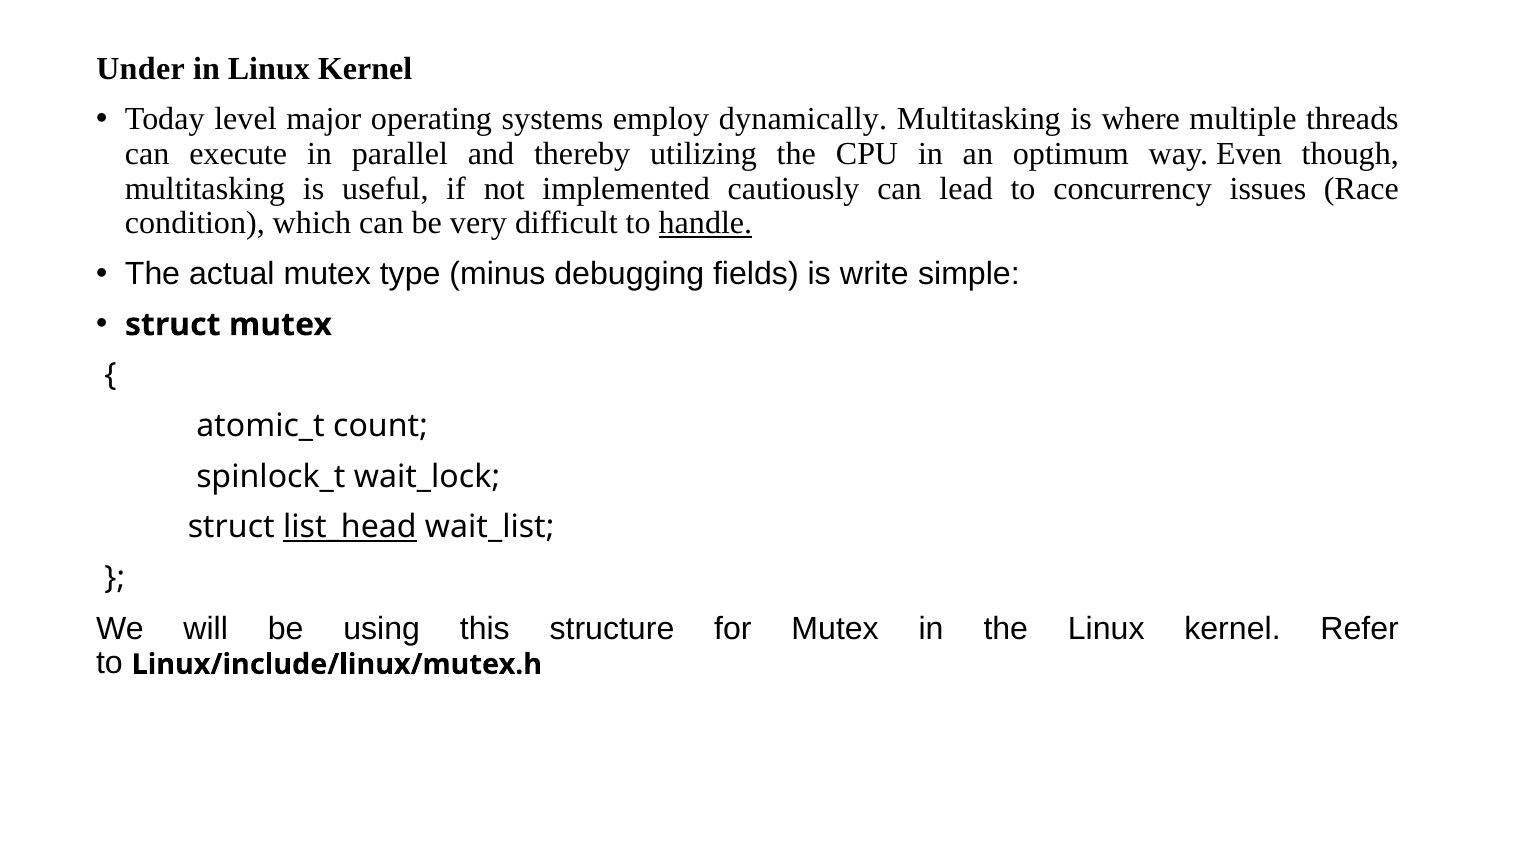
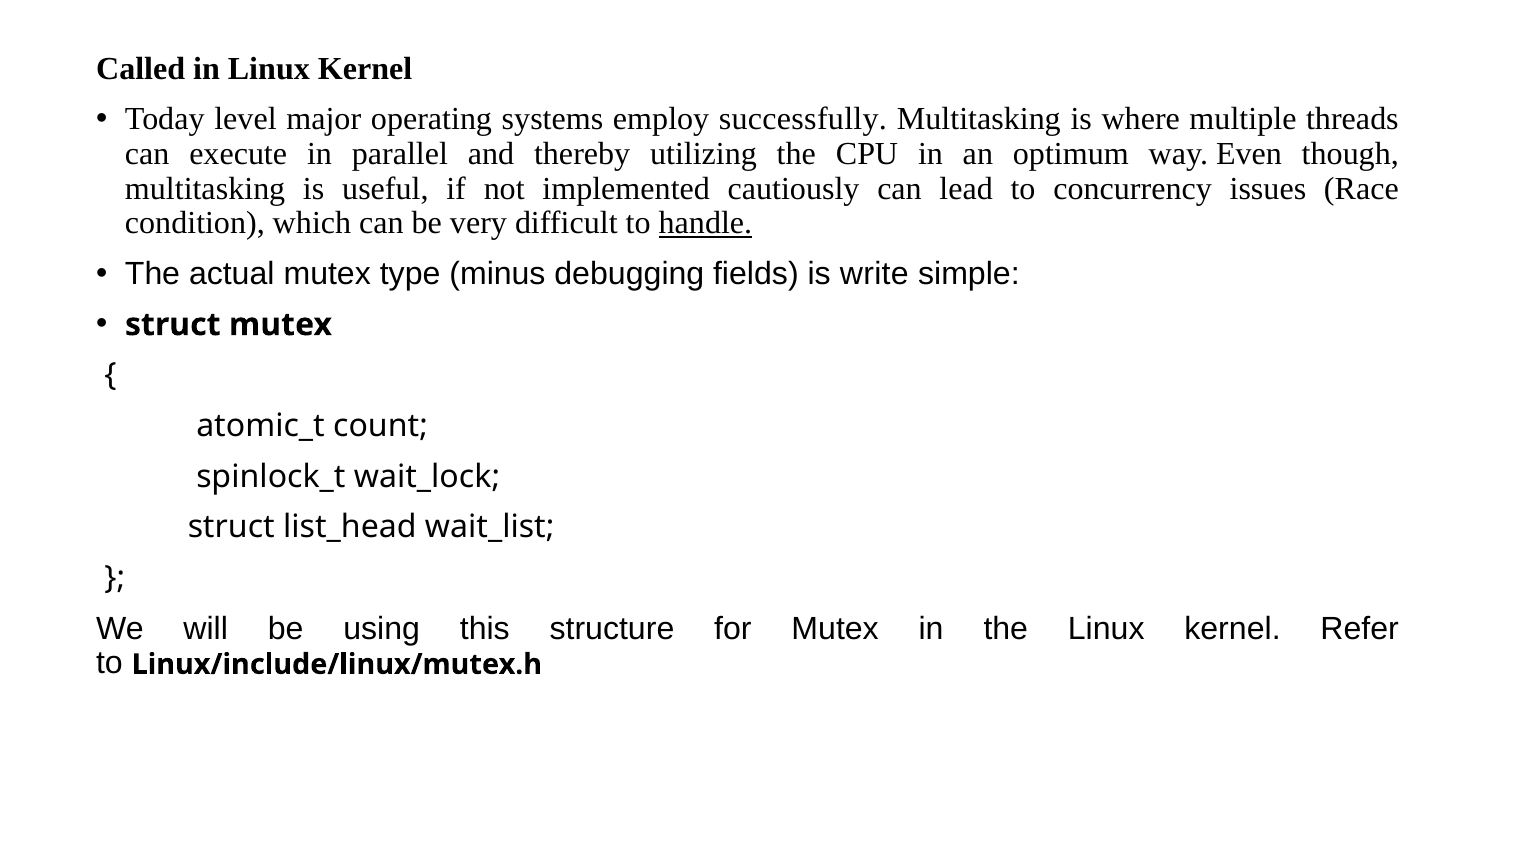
Under: Under -> Called
dynamically: dynamically -> successfully
list_head underline: present -> none
